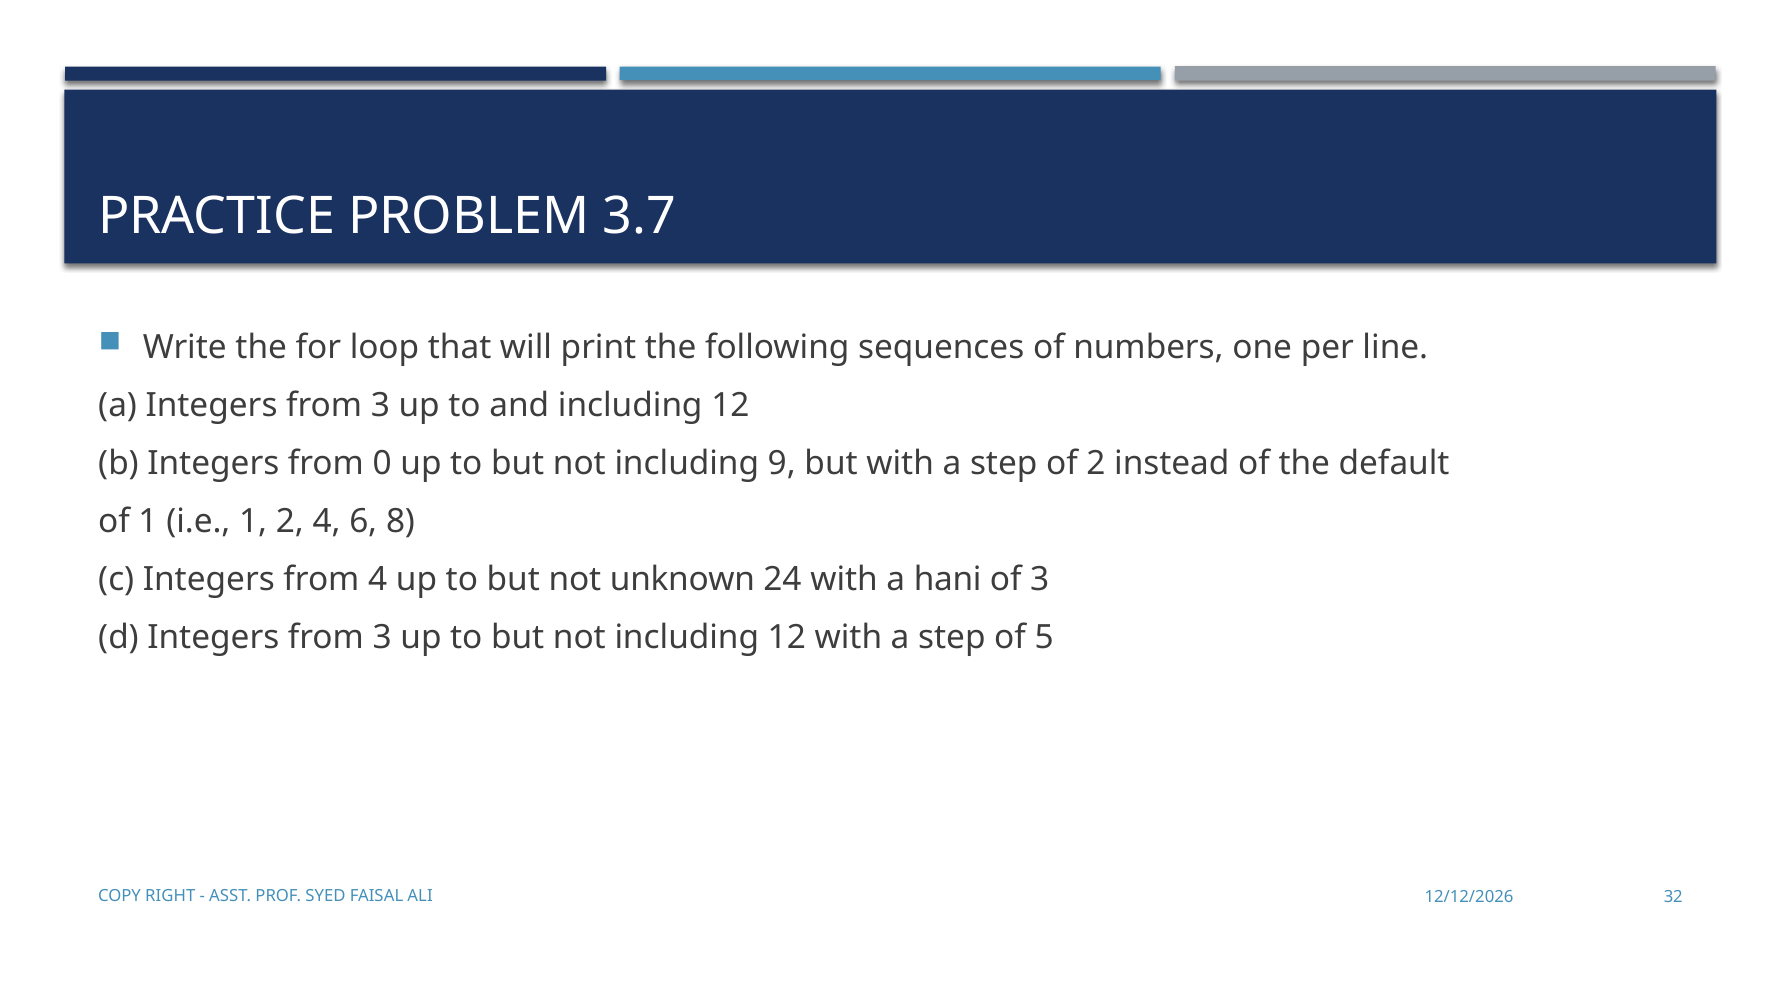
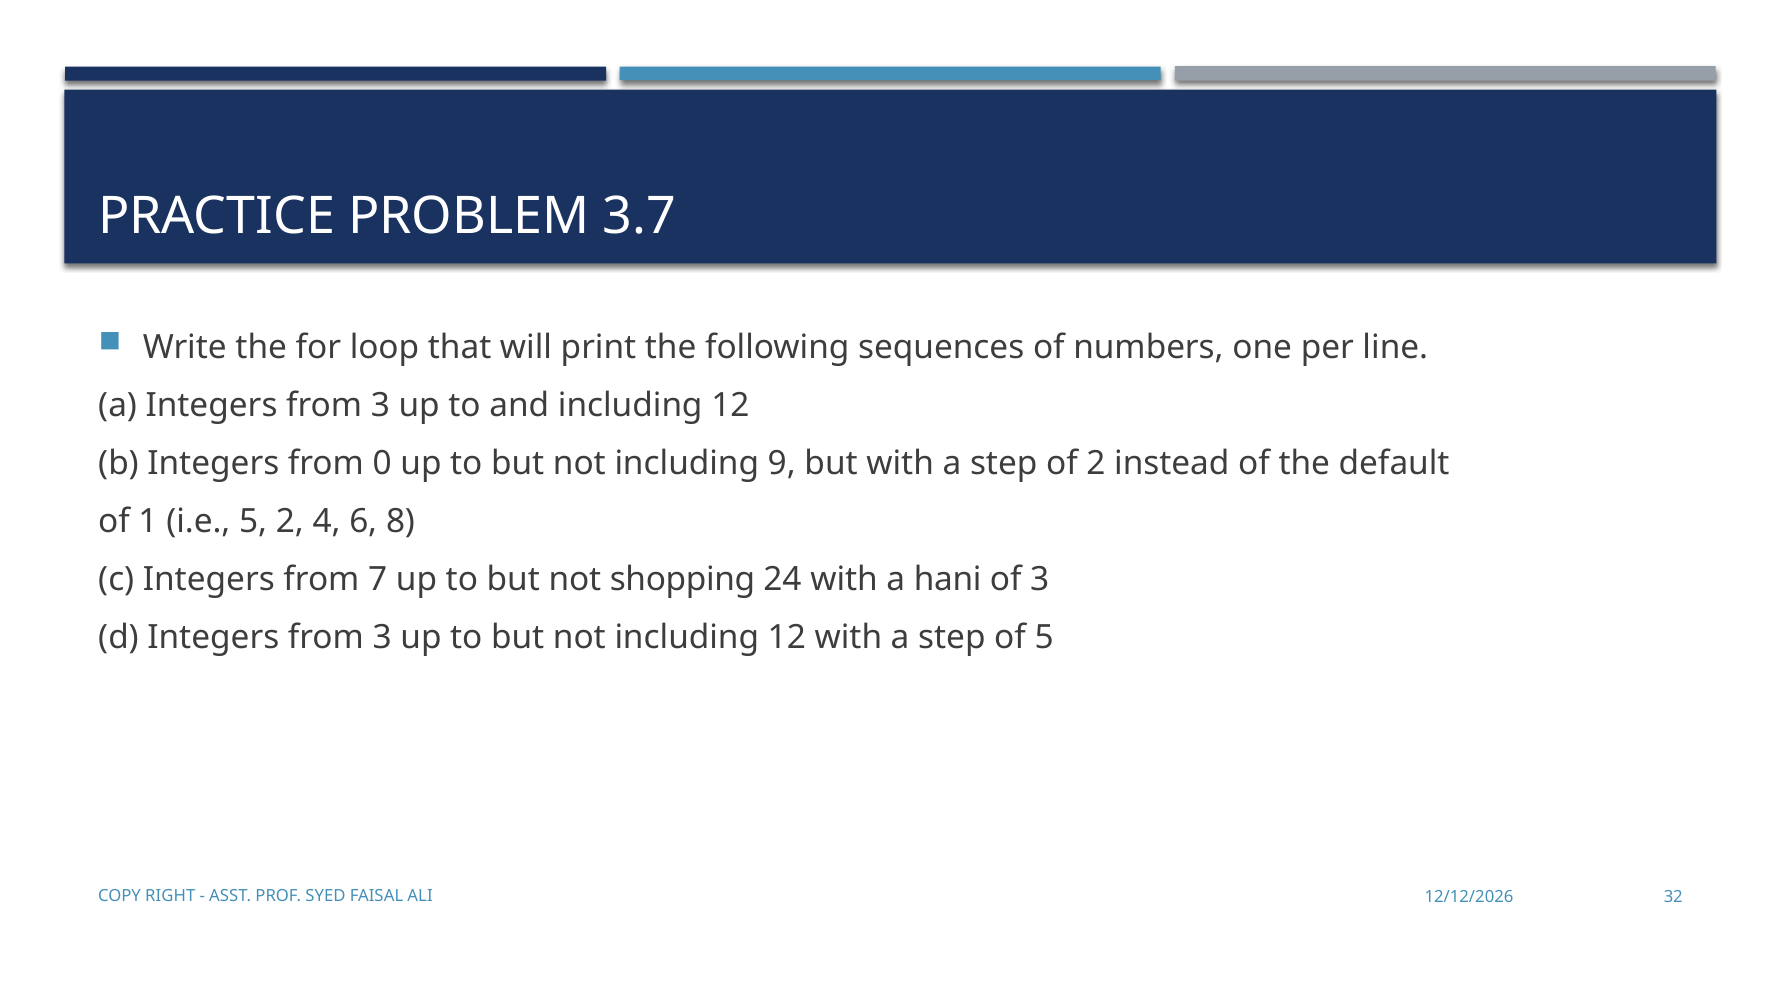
i.e 1: 1 -> 5
from 4: 4 -> 7
unknown: unknown -> shopping
